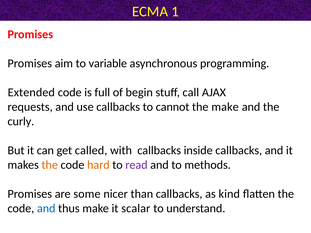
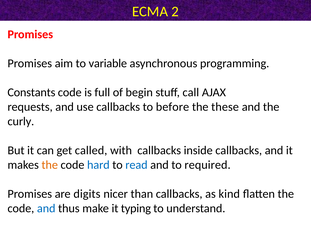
1: 1 -> 2
Extended: Extended -> Constants
cannot: cannot -> before
the make: make -> these
hard colour: orange -> blue
read colour: purple -> blue
methods: methods -> required
some: some -> digits
scalar: scalar -> typing
